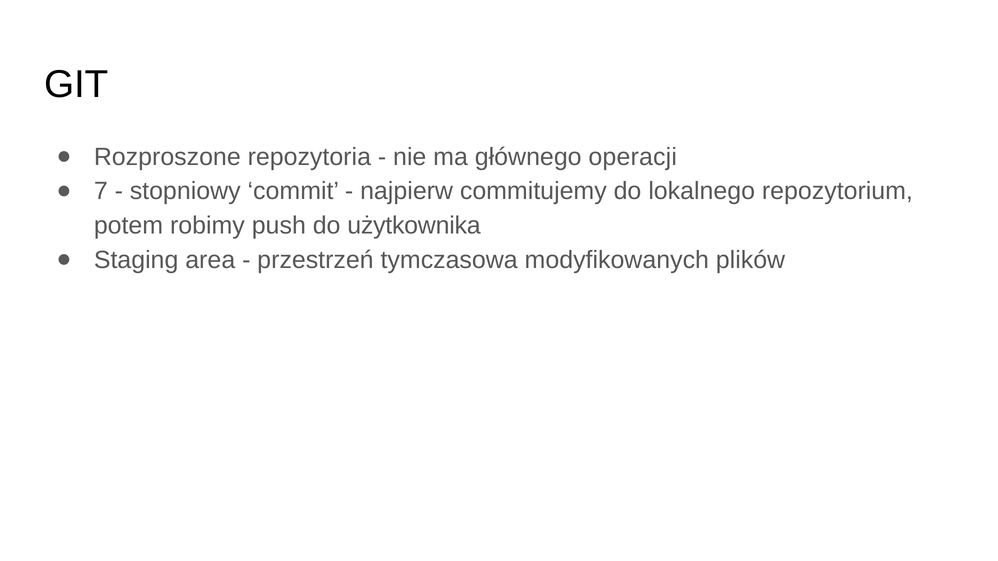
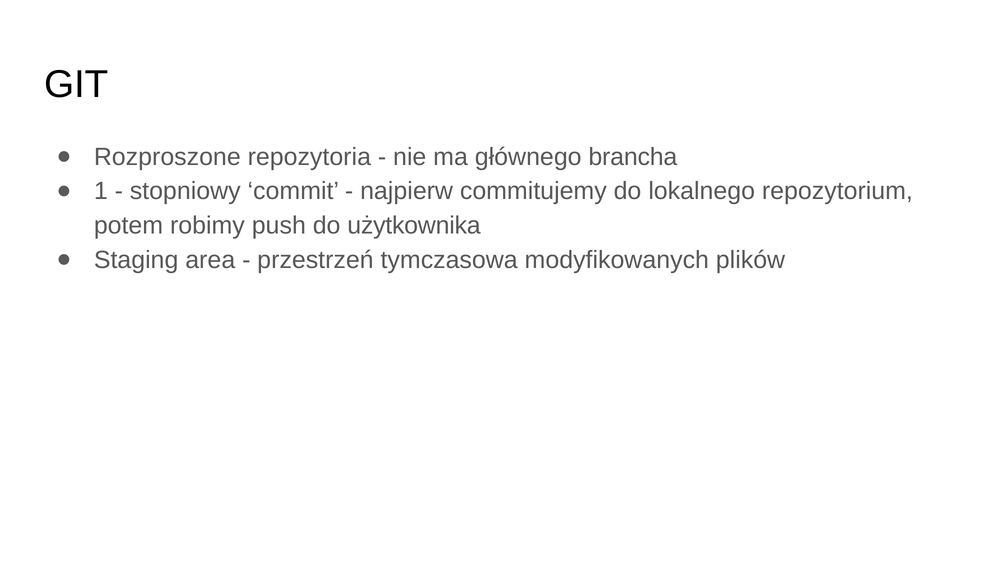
operacji: operacji -> brancha
7: 7 -> 1
